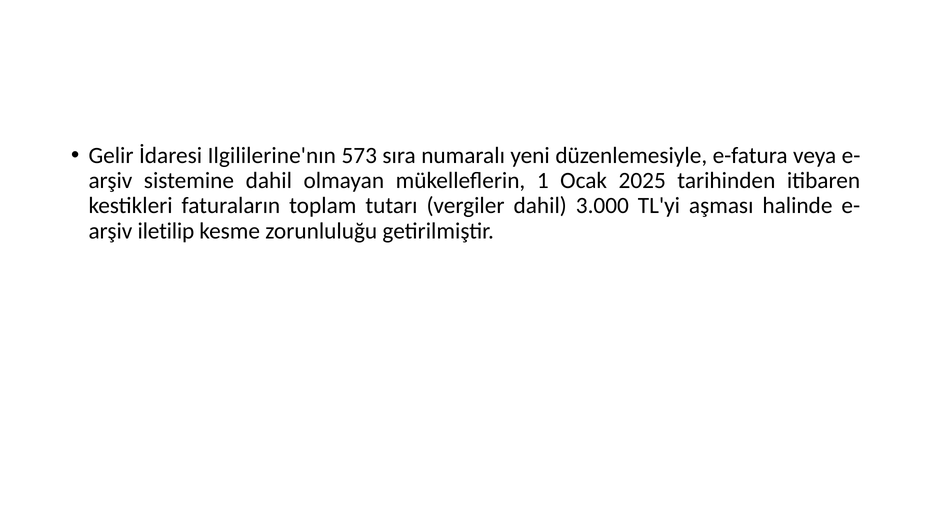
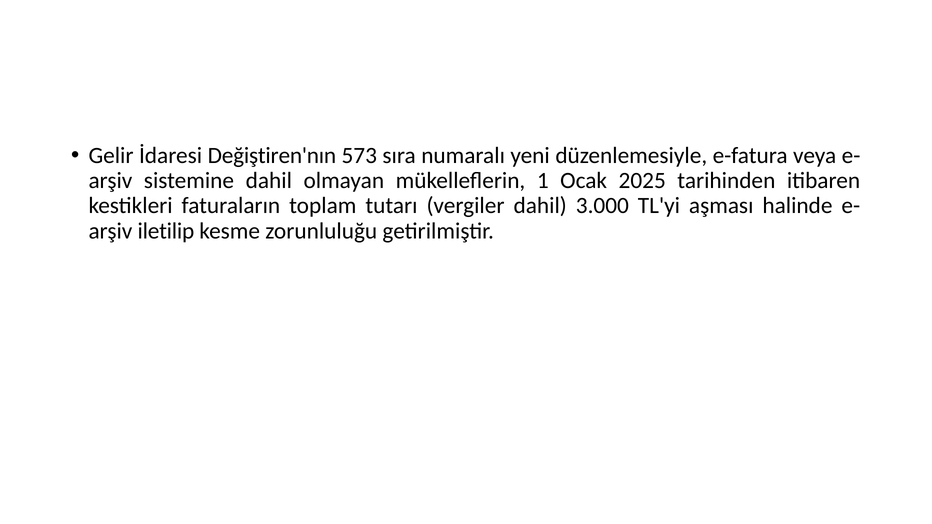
Ilgililerine'nın: Ilgililerine'nın -> Değiştiren'nın
